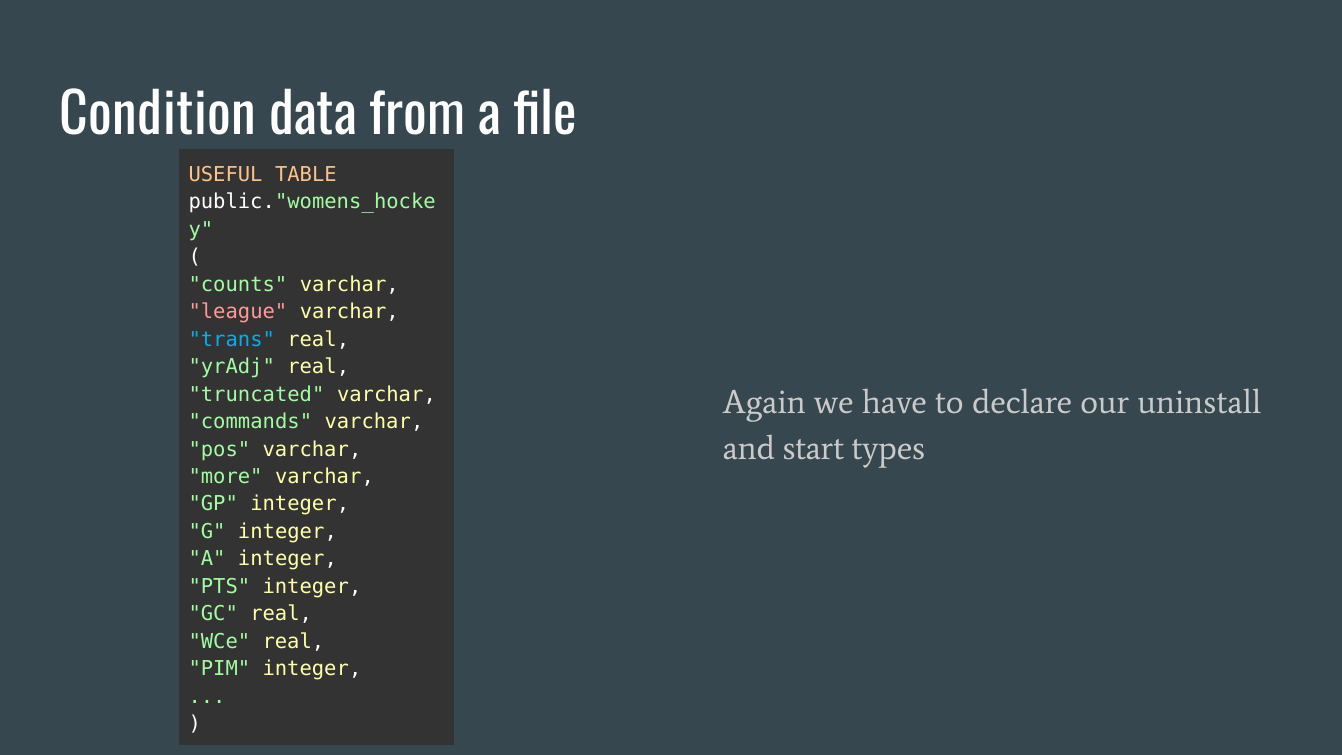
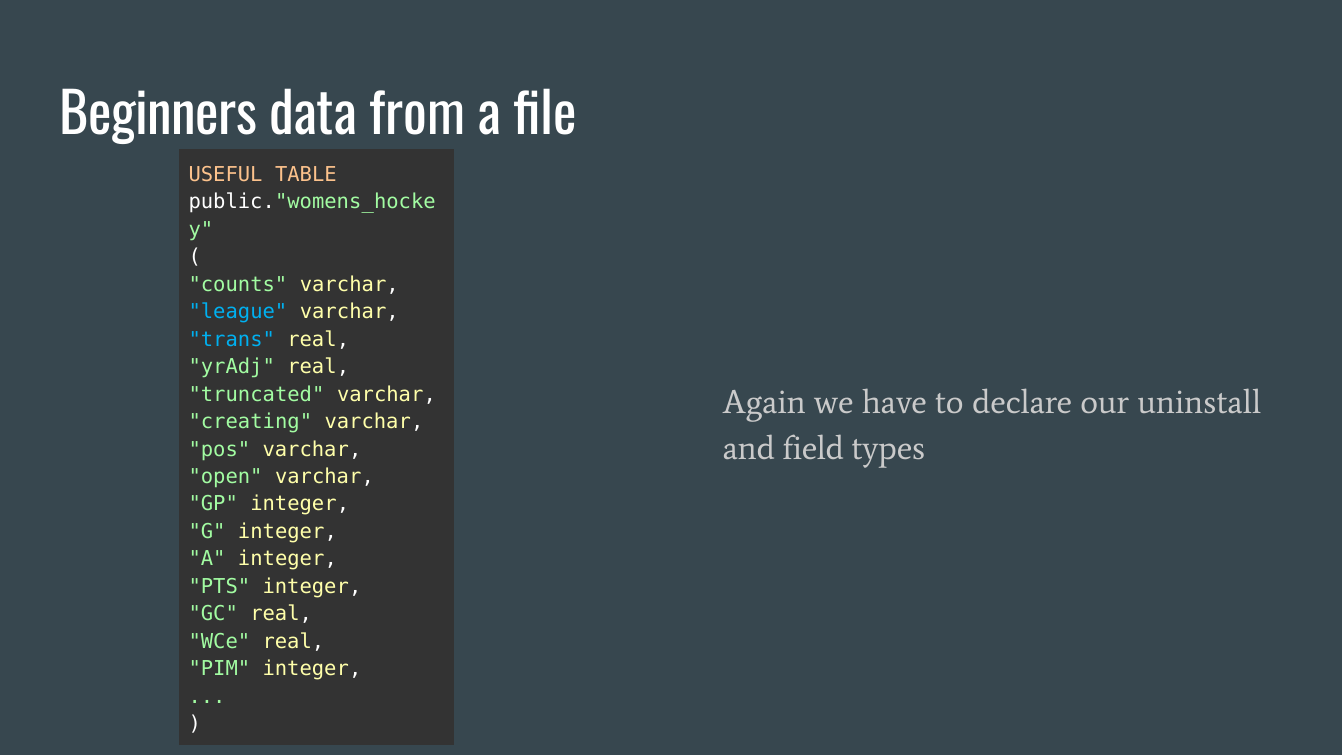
Condition: Condition -> Beginners
league colour: pink -> light blue
commands: commands -> creating
start: start -> field
more: more -> open
